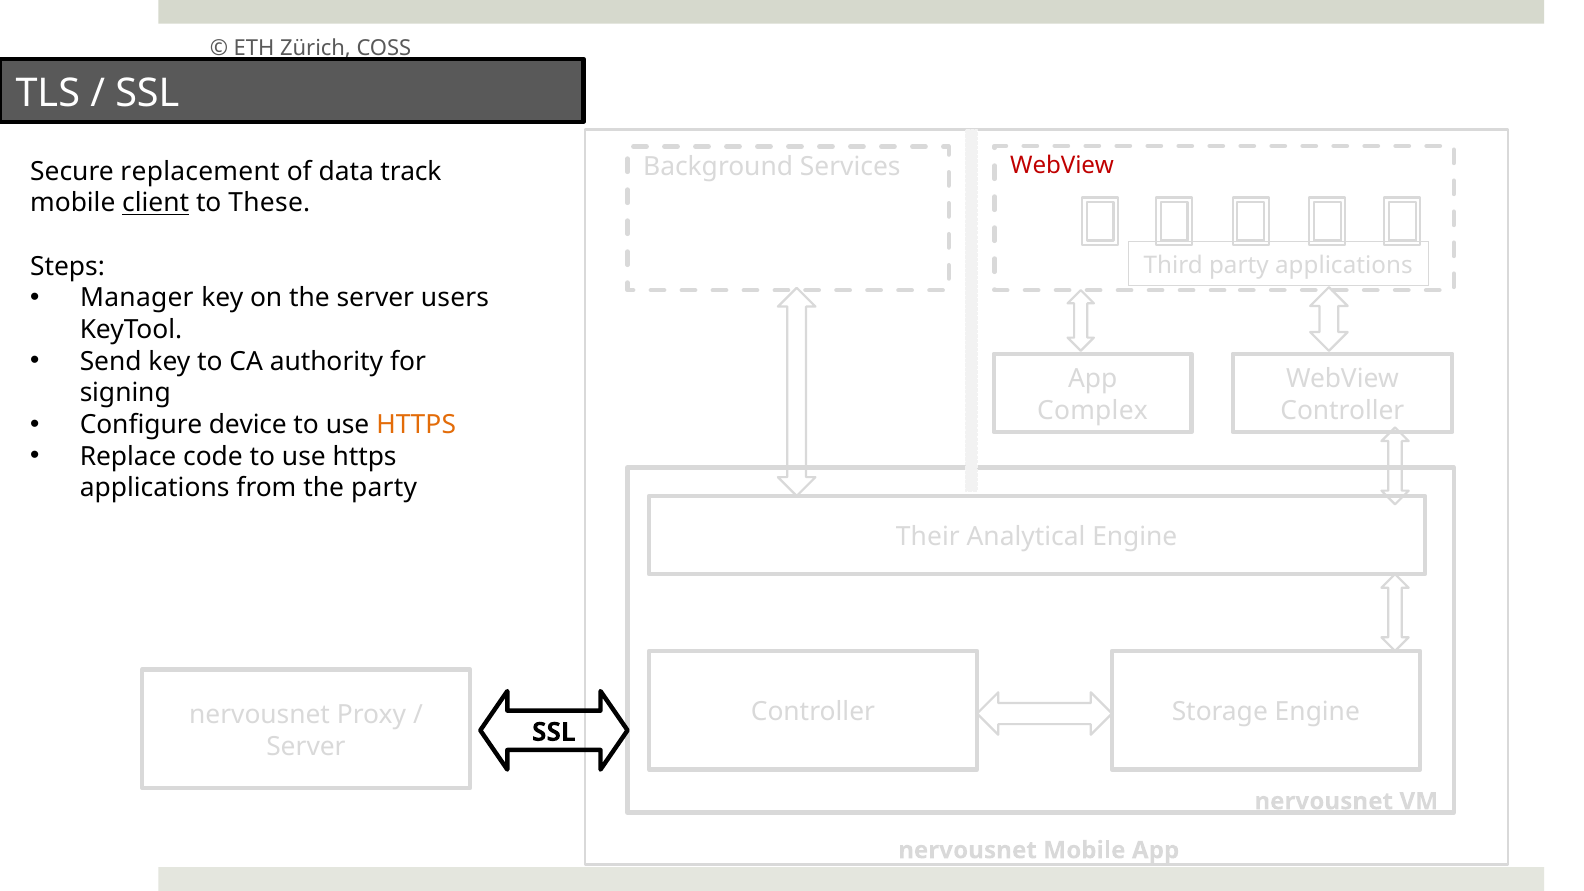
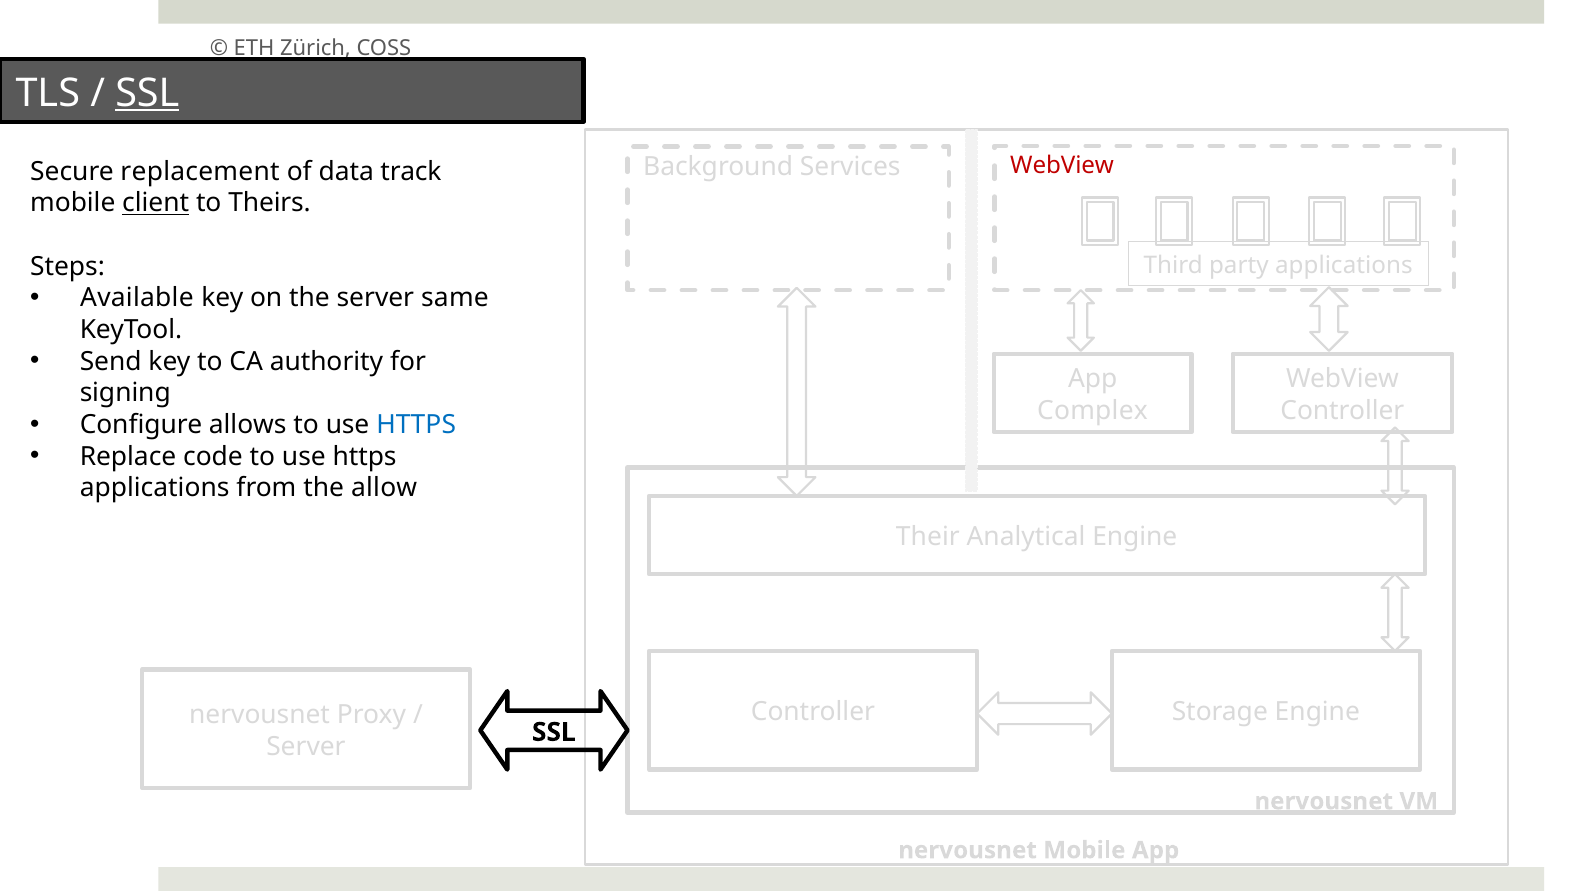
SSL at (147, 93) underline: none -> present
These: These -> Theirs
Manager: Manager -> Available
users: users -> same
device: device -> allows
HTTPS at (416, 425) colour: orange -> blue
the party: party -> allow
